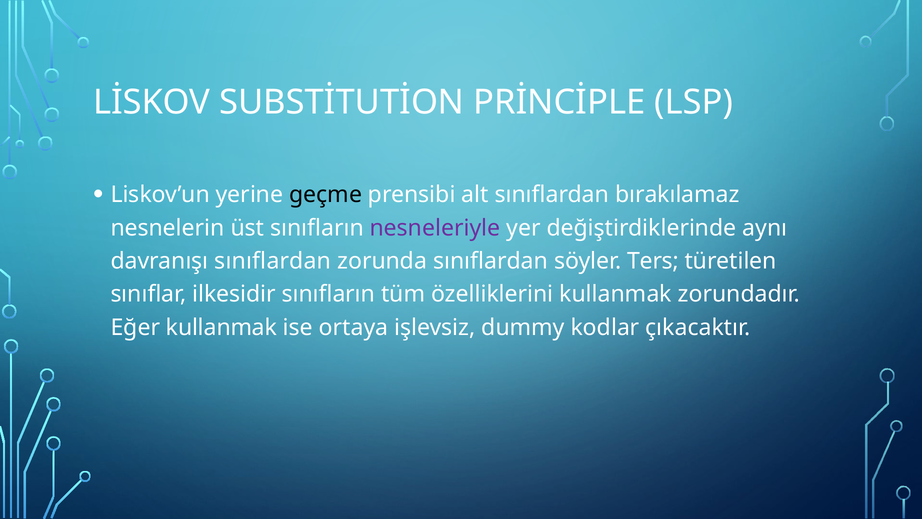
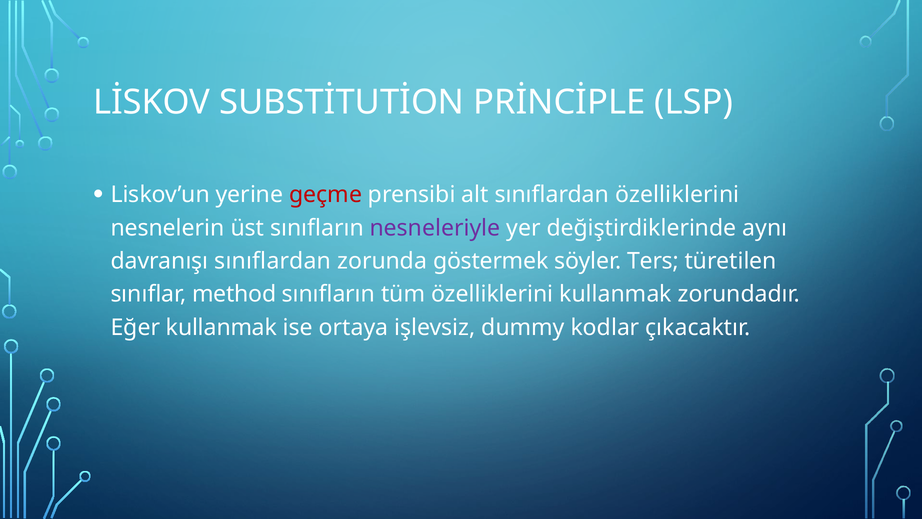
geçme colour: black -> red
sınıflardan bırakılamaz: bırakılamaz -> özelliklerini
zorunda sınıflardan: sınıflardan -> göstermek
ilkesidir: ilkesidir -> method
